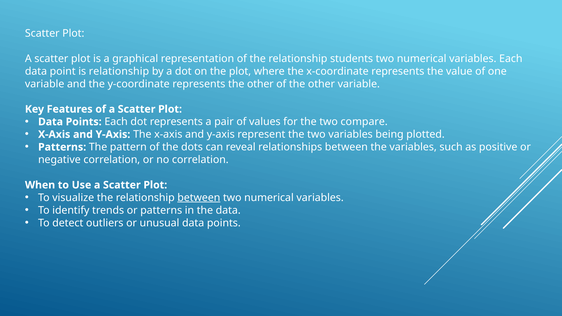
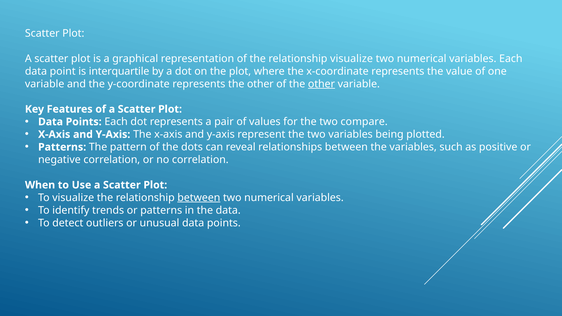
relationship students: students -> visualize
is relationship: relationship -> interquartile
other at (321, 84) underline: none -> present
